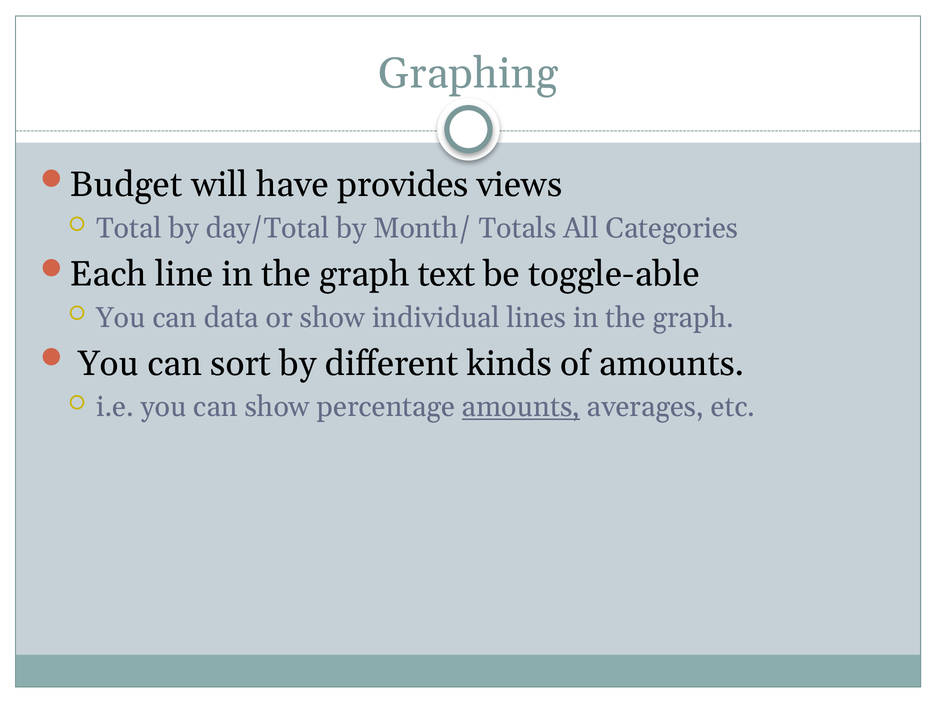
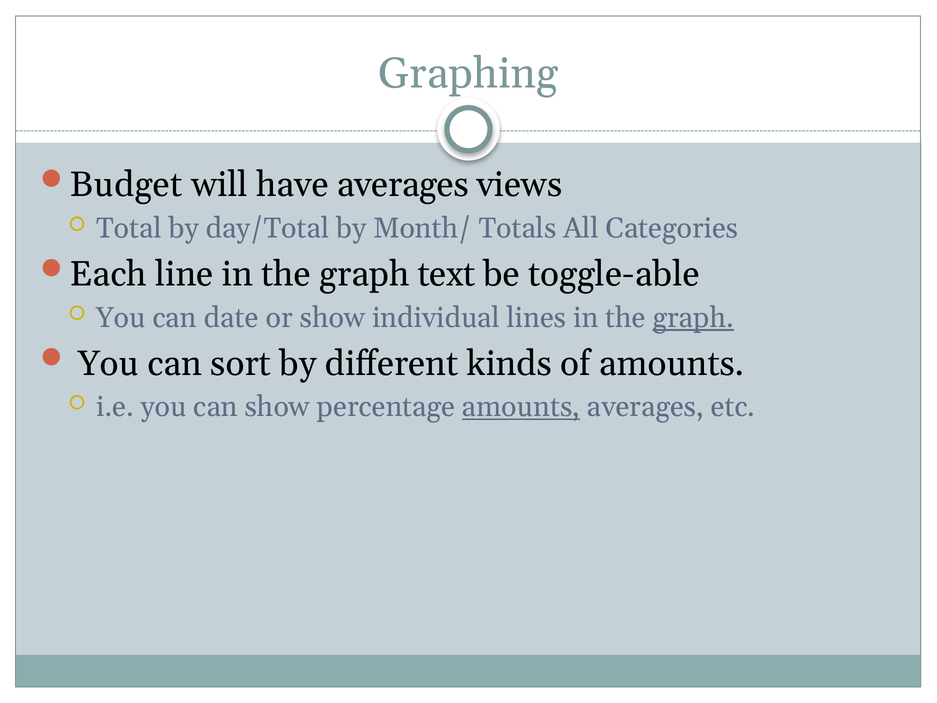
have provides: provides -> averages
data: data -> date
graph at (693, 318) underline: none -> present
